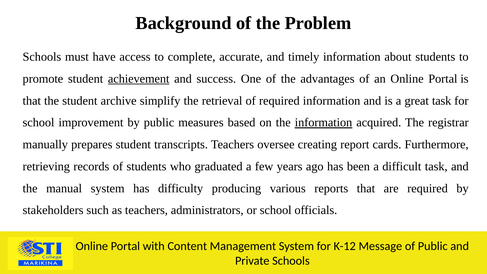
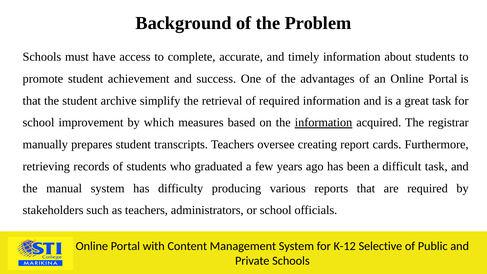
achievement underline: present -> none
by public: public -> which
Message: Message -> Selective
